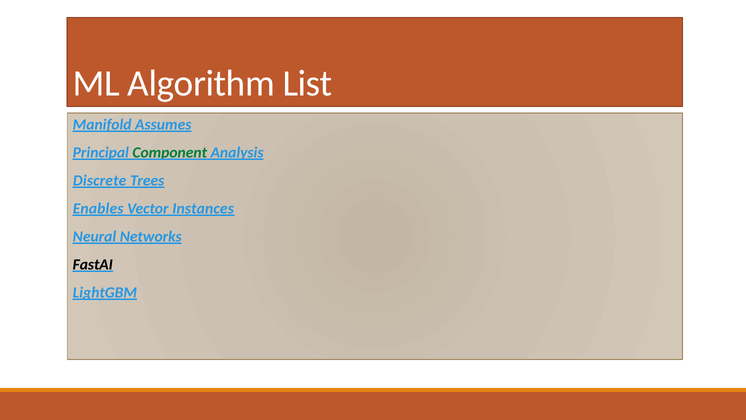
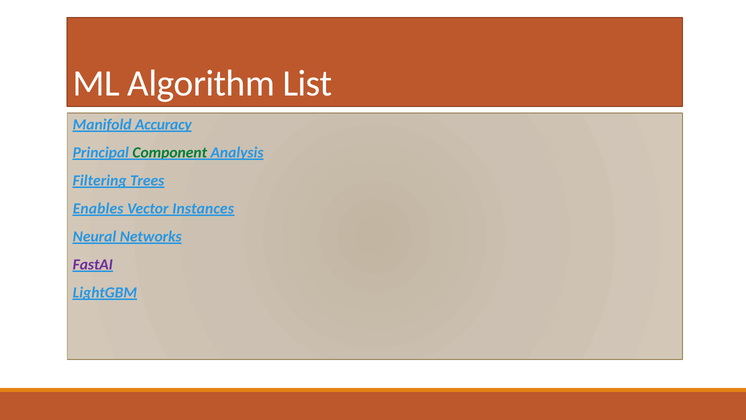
Assumes: Assumes -> Accuracy
Discrete: Discrete -> Filtering
FastAI colour: black -> purple
